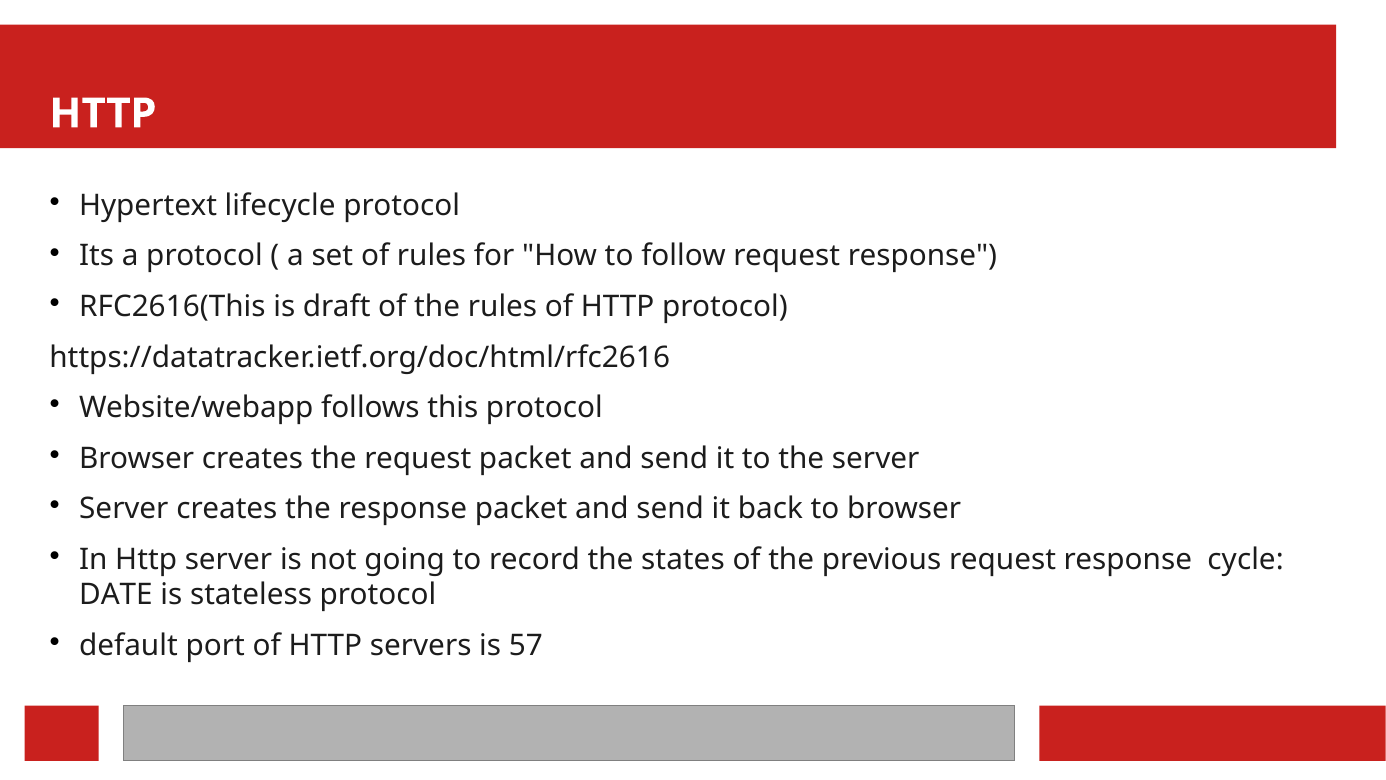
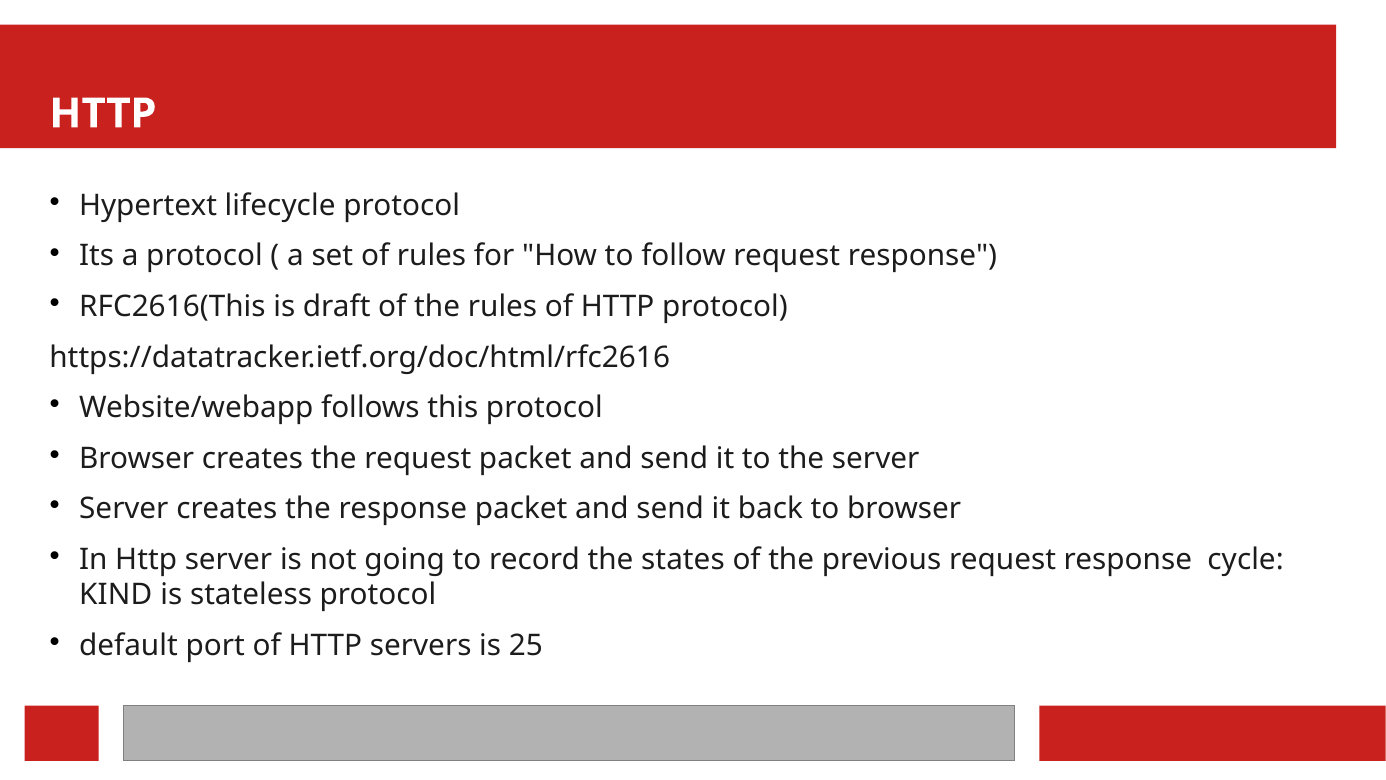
DATE: DATE -> KIND
57: 57 -> 25
